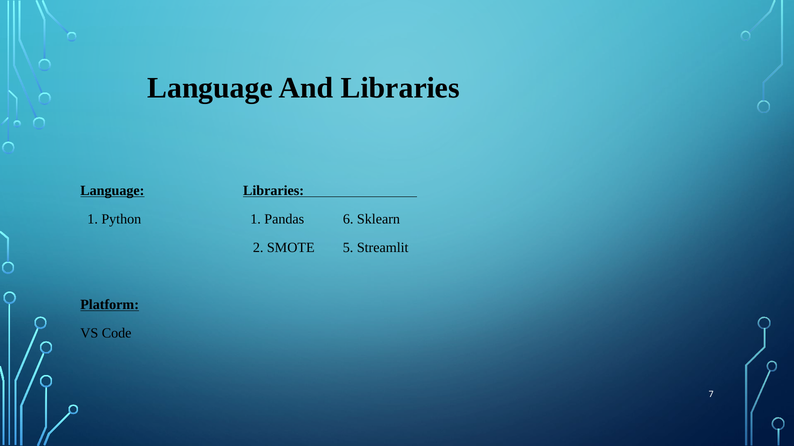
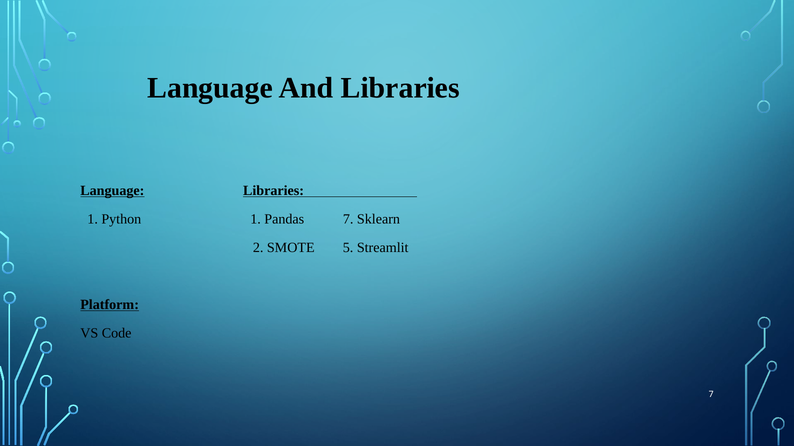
Pandas 6: 6 -> 7
